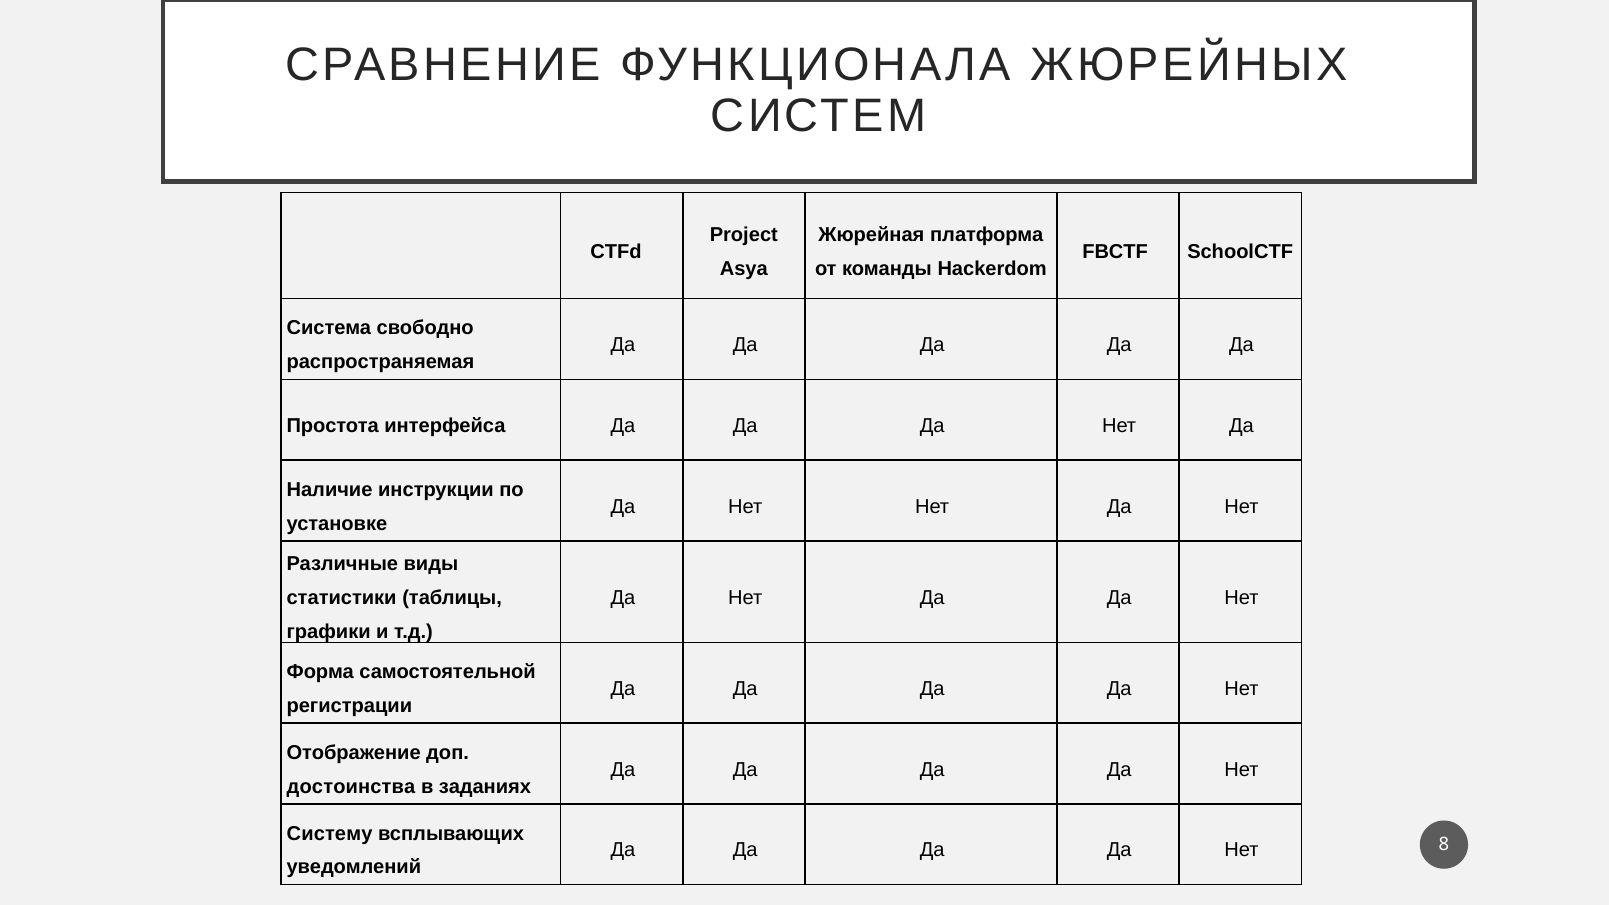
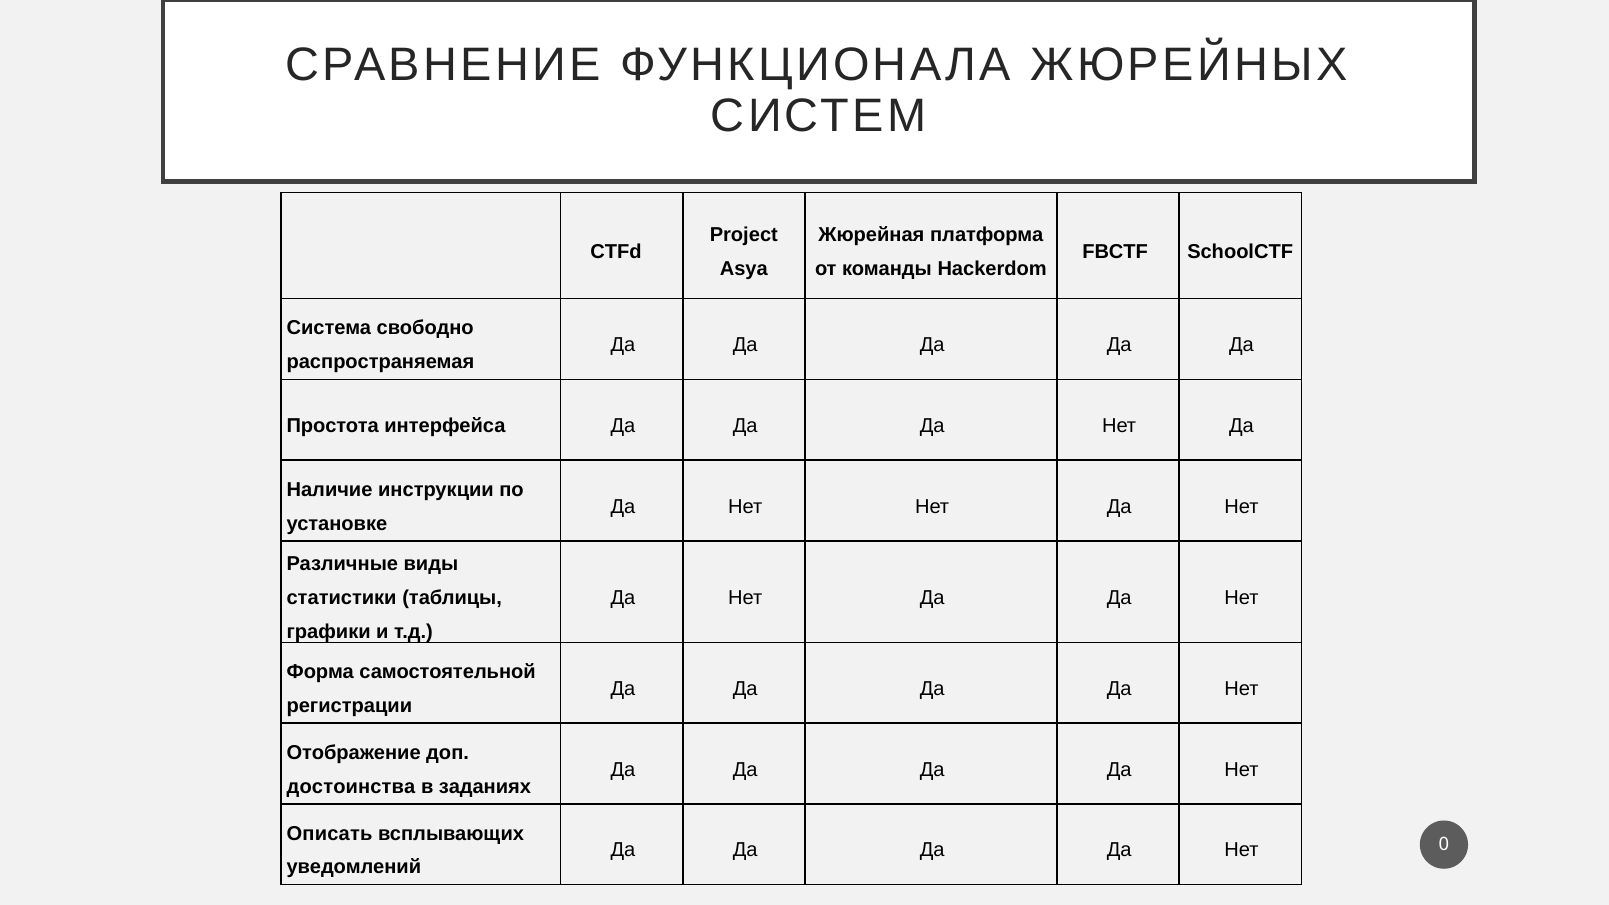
Систему: Систему -> Описать
8: 8 -> 0
